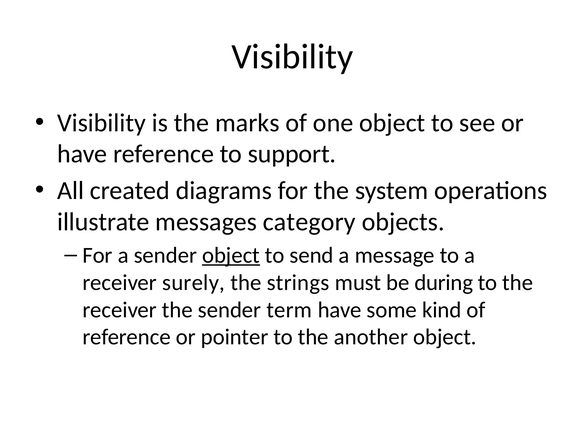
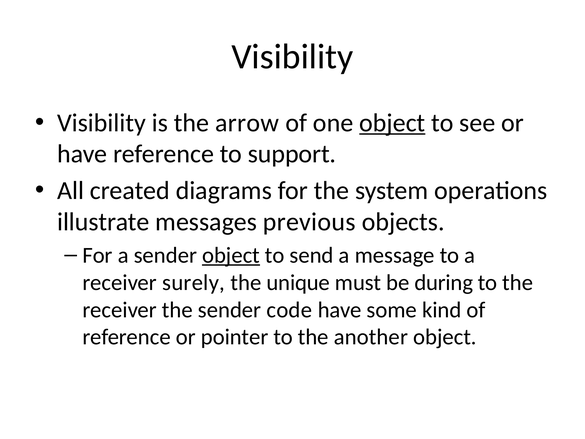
marks: marks -> arrow
object at (392, 123) underline: none -> present
category: category -> previous
strings: strings -> unique
term: term -> code
